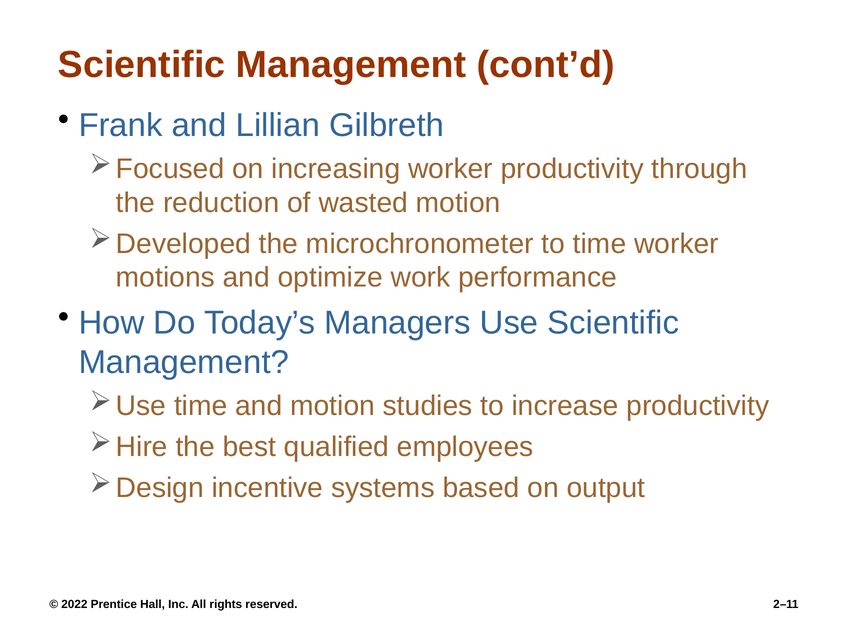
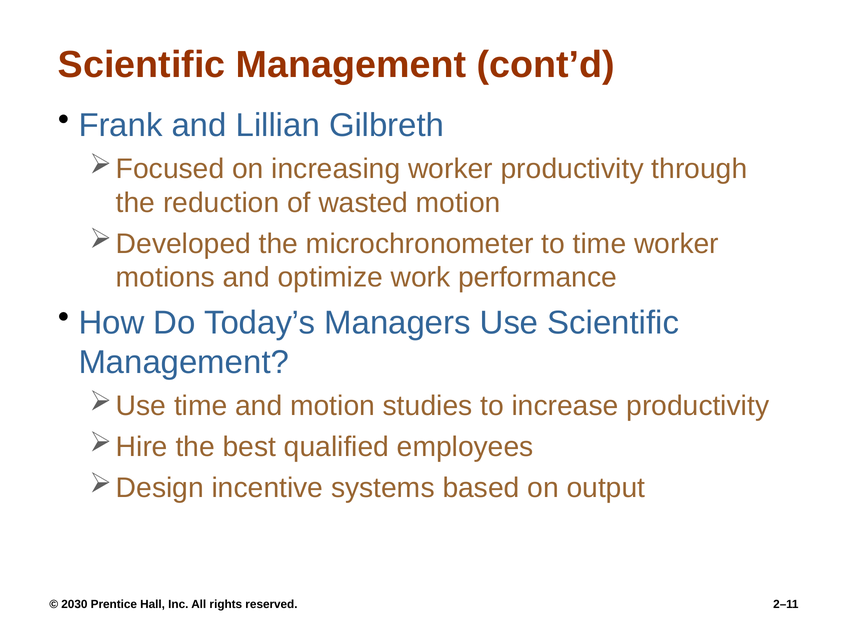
2022: 2022 -> 2030
